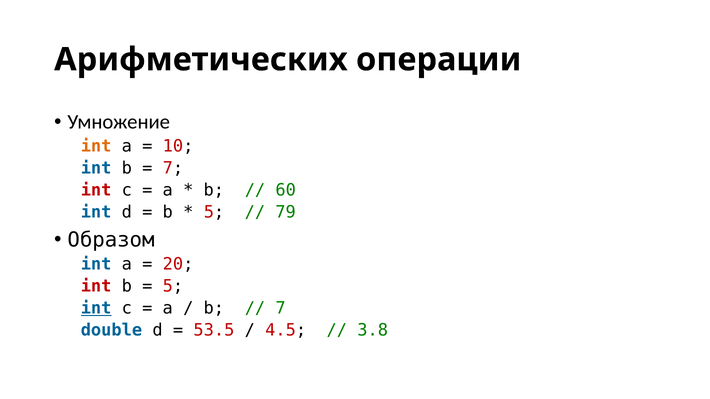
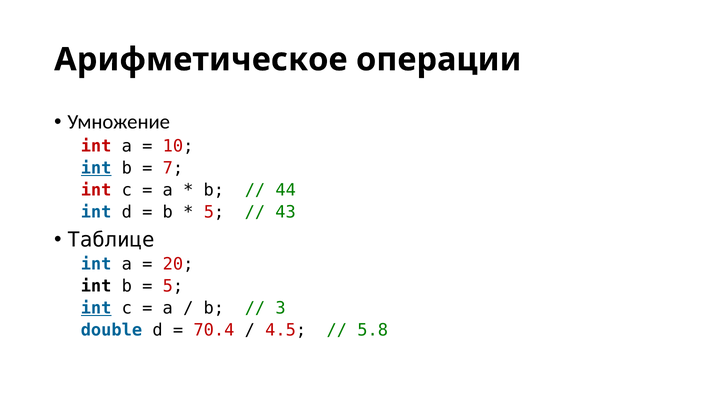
Арифметических: Арифметических -> Арифметическое
int at (96, 146) colour: orange -> red
int at (96, 168) underline: none -> present
60: 60 -> 44
79: 79 -> 43
Образом: Образом -> Таблице
int at (96, 286) colour: red -> black
7 at (281, 308): 7 -> 3
53.5: 53.5 -> 70.4
3.8: 3.8 -> 5.8
